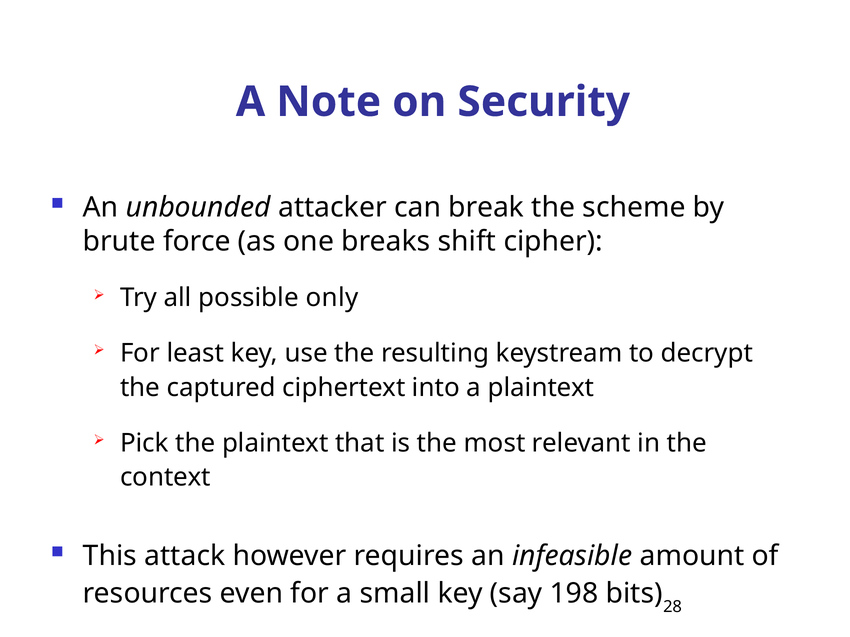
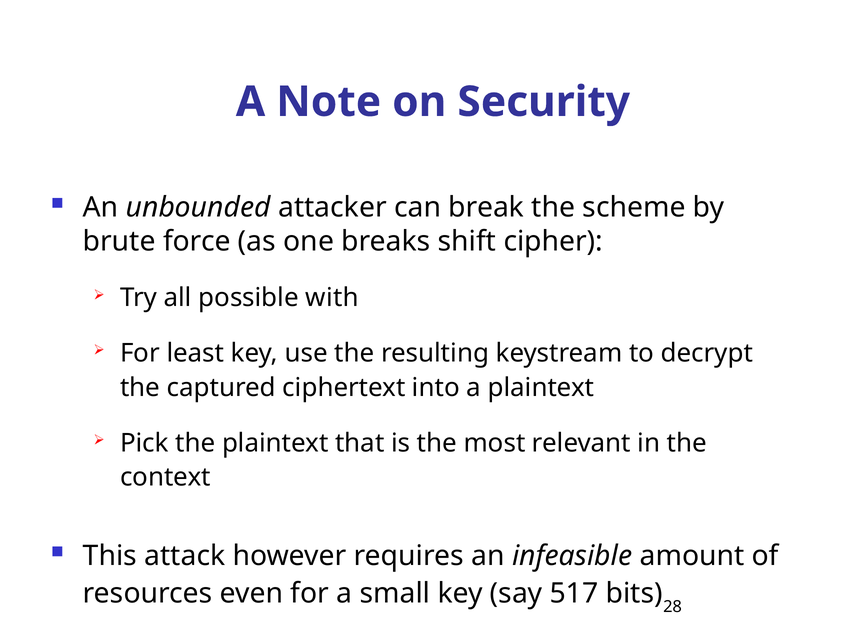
only: only -> with
198: 198 -> 517
